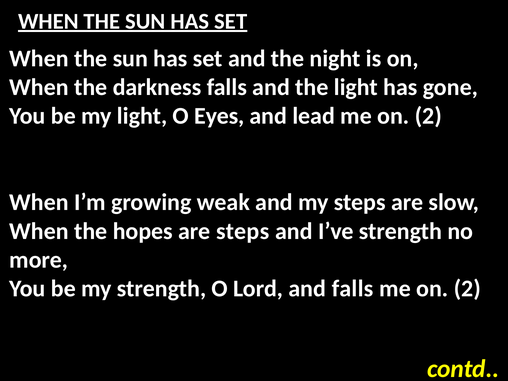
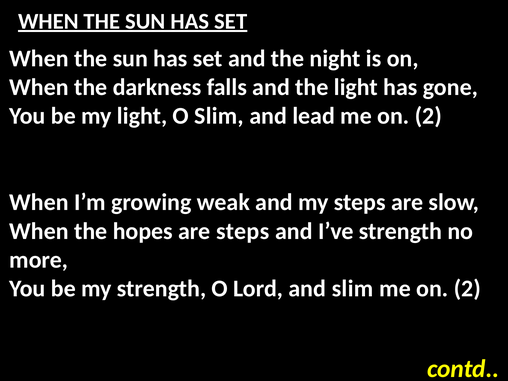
O Eyes: Eyes -> Slim
and falls: falls -> slim
